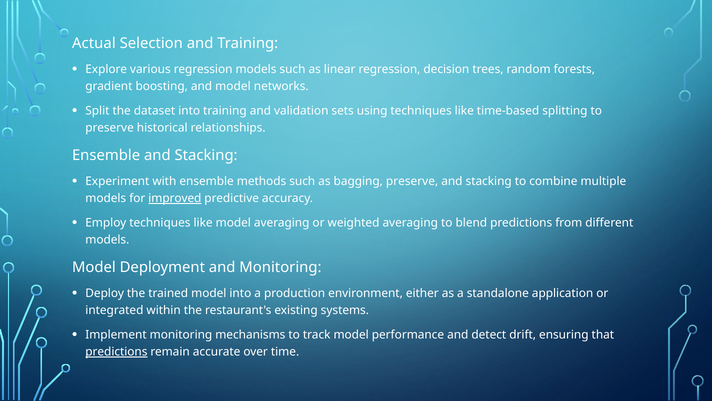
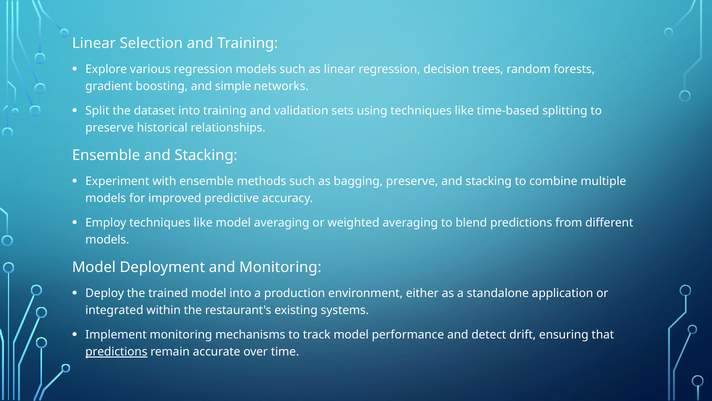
Actual at (94, 43): Actual -> Linear
and model: model -> simple
improved underline: present -> none
